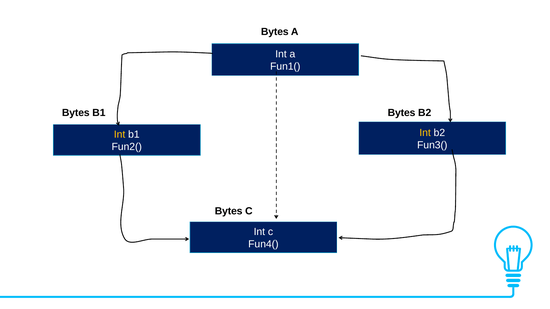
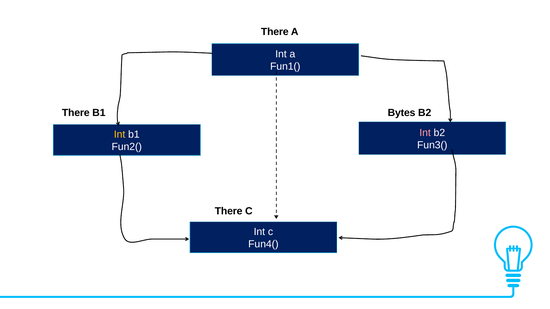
Bytes at (275, 32): Bytes -> There
Bytes at (76, 113): Bytes -> There
Int at (425, 133) colour: yellow -> pink
Bytes at (229, 211): Bytes -> There
